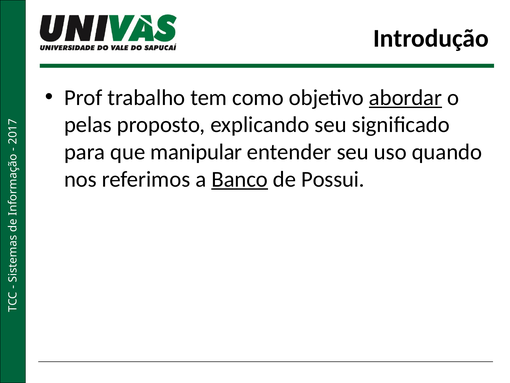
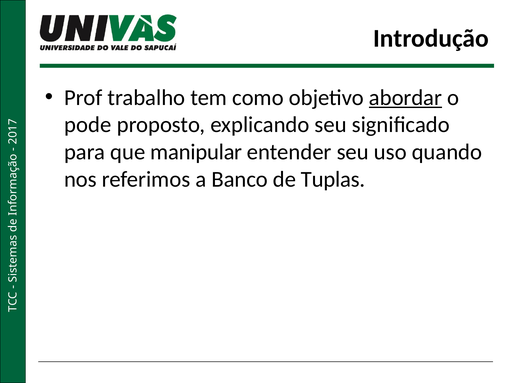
pelas: pelas -> pode
Banco underline: present -> none
Possui: Possui -> Tuplas
